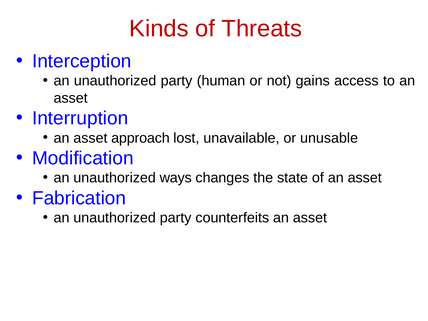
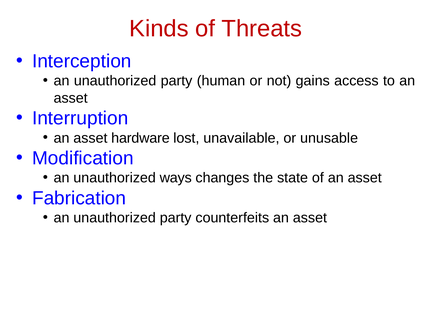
approach: approach -> hardware
